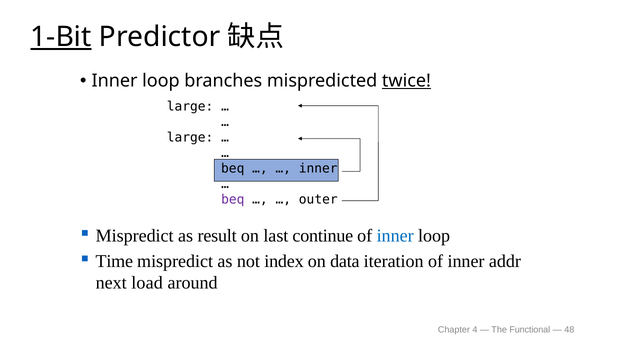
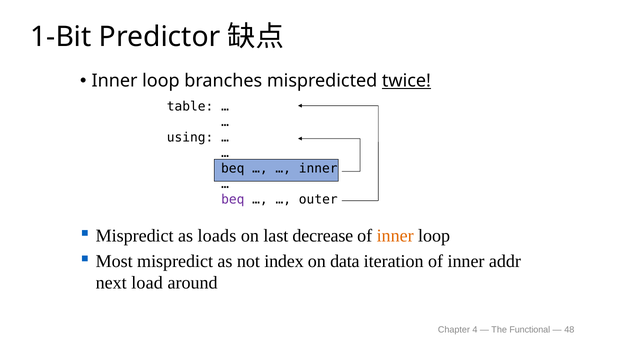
1-Bit underline: present -> none
large at (190, 106): large -> table
large at (190, 137): large -> using
result: result -> loads
continue: continue -> decrease
inner at (395, 236) colour: blue -> orange
Time: Time -> Most
